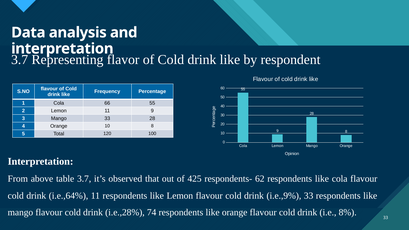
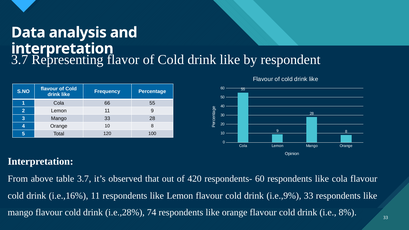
425: 425 -> 420
respondents- 62: 62 -> 60
i.e.,64%: i.e.,64% -> i.e.,16%
